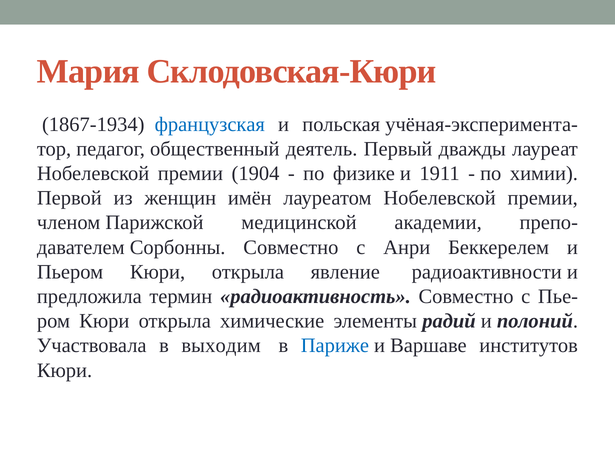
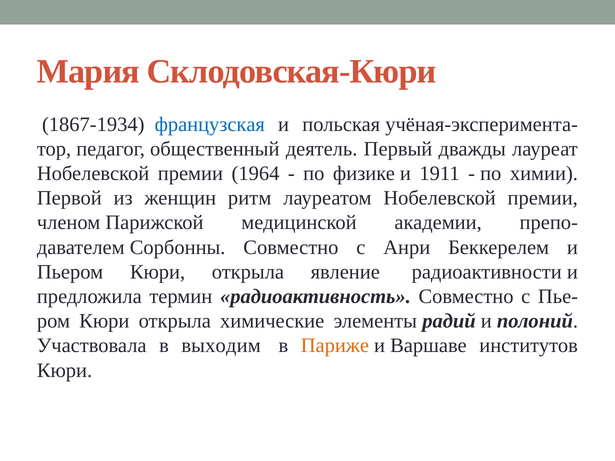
1904: 1904 -> 1964
имён: имён -> ритм
Париже colour: blue -> orange
